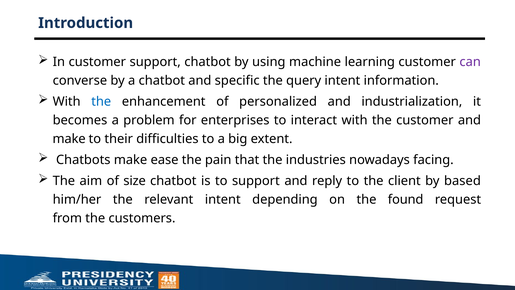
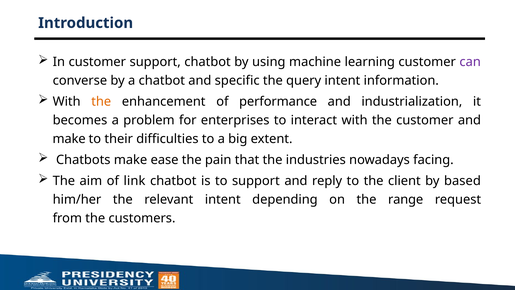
the at (101, 102) colour: blue -> orange
personalized: personalized -> performance
size: size -> link
found: found -> range
